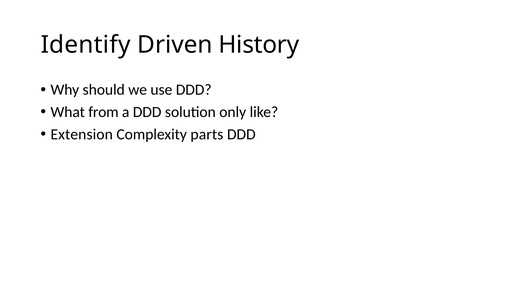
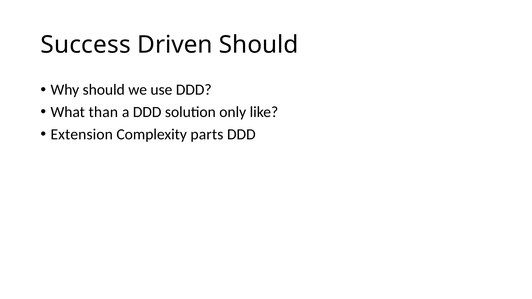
Identify: Identify -> Success
Driven History: History -> Should
from: from -> than
